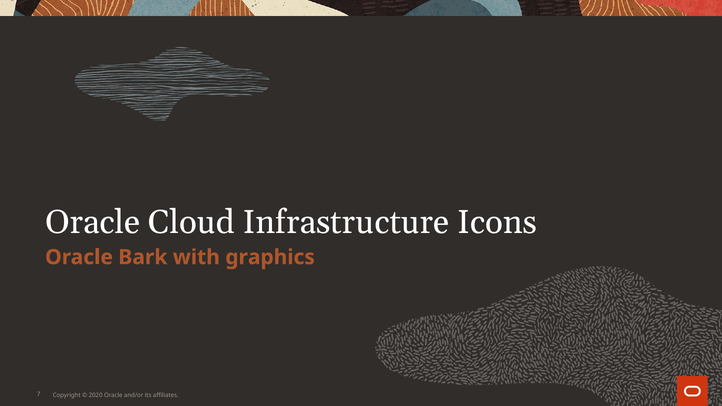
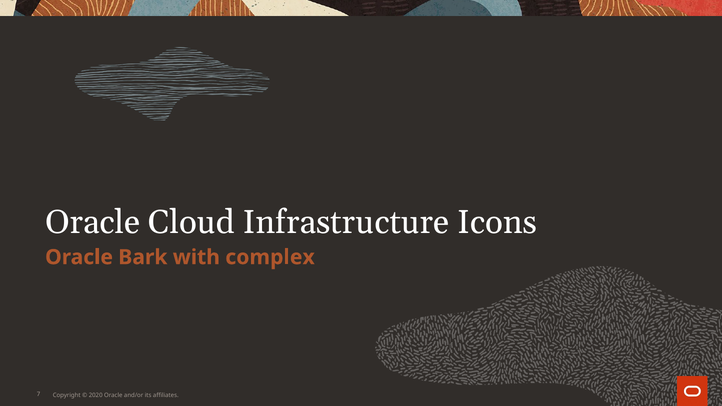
graphics: graphics -> complex
